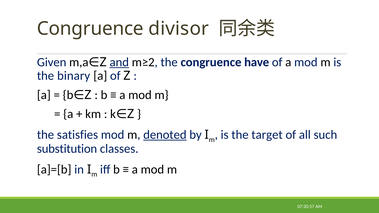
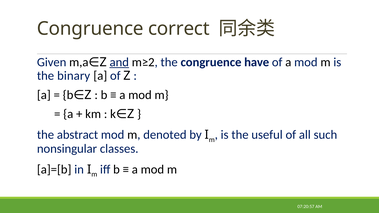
divisor: divisor -> correct
satisfies: satisfies -> abstract
denoted underline: present -> none
target: target -> useful
substitution: substitution -> nonsingular
